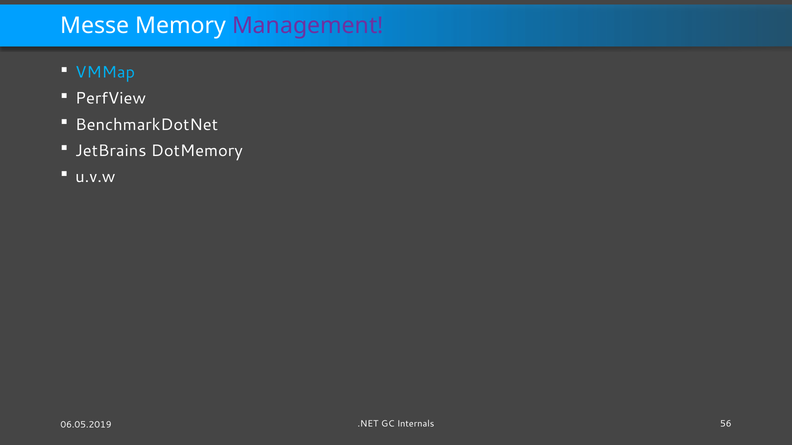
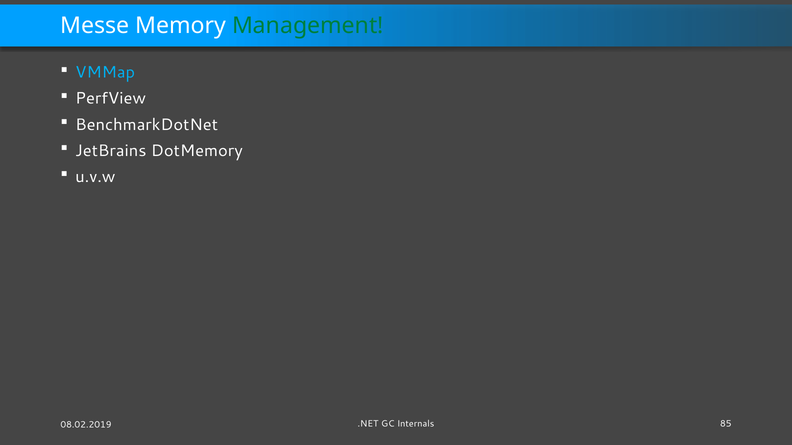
Management colour: purple -> green
56: 56 -> 85
06.05.2019: 06.05.2019 -> 08.02.2019
